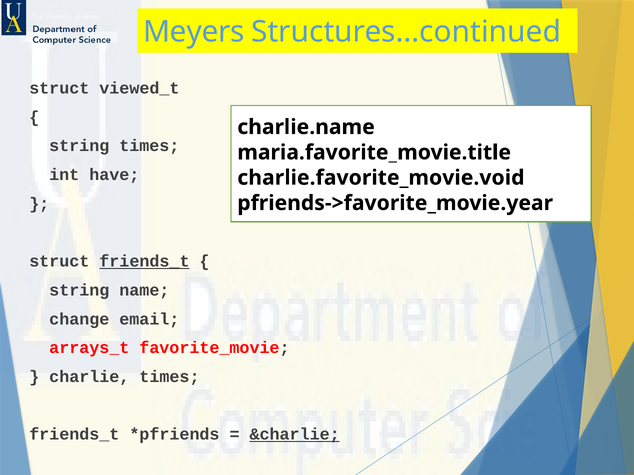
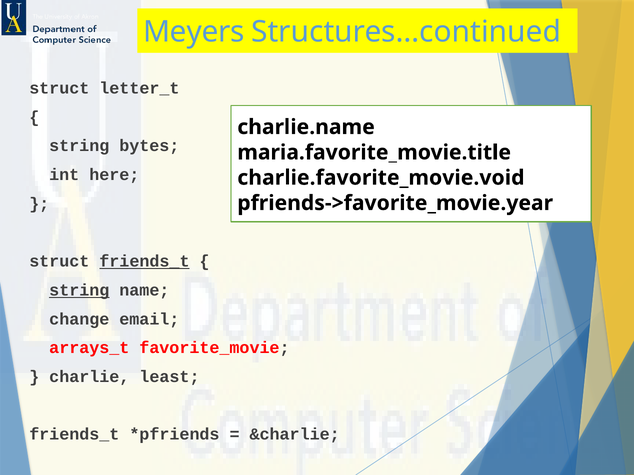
viewed_t: viewed_t -> letter_t
string times: times -> bytes
have: have -> here
string at (79, 290) underline: none -> present
charlie times: times -> least
&charlie underline: present -> none
